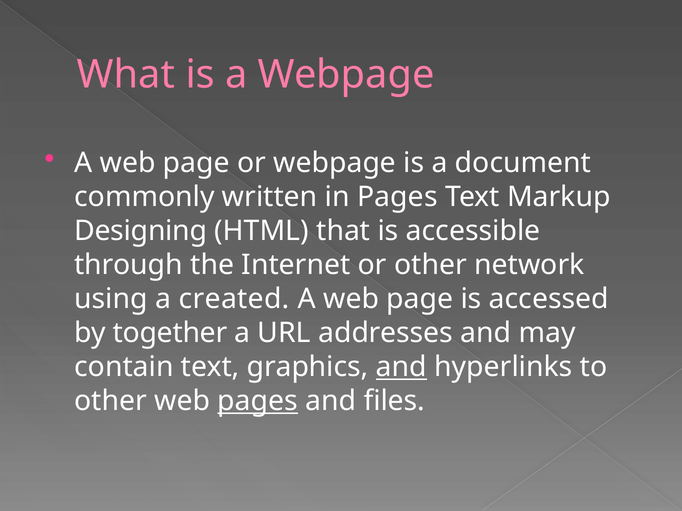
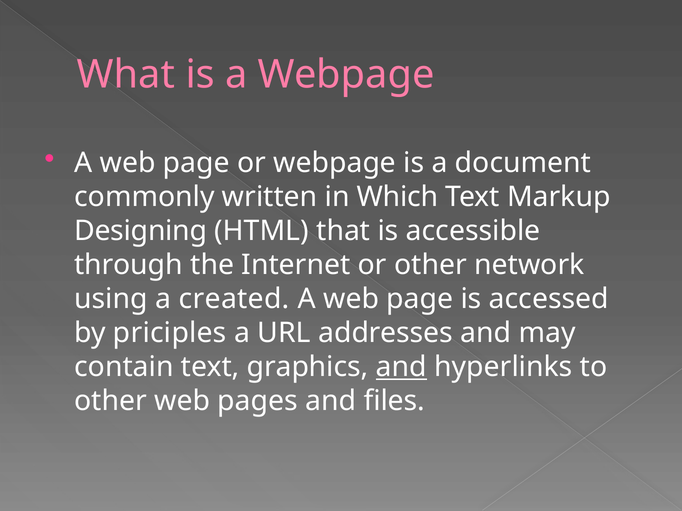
in Pages: Pages -> Which
together: together -> priciples
pages at (258, 402) underline: present -> none
